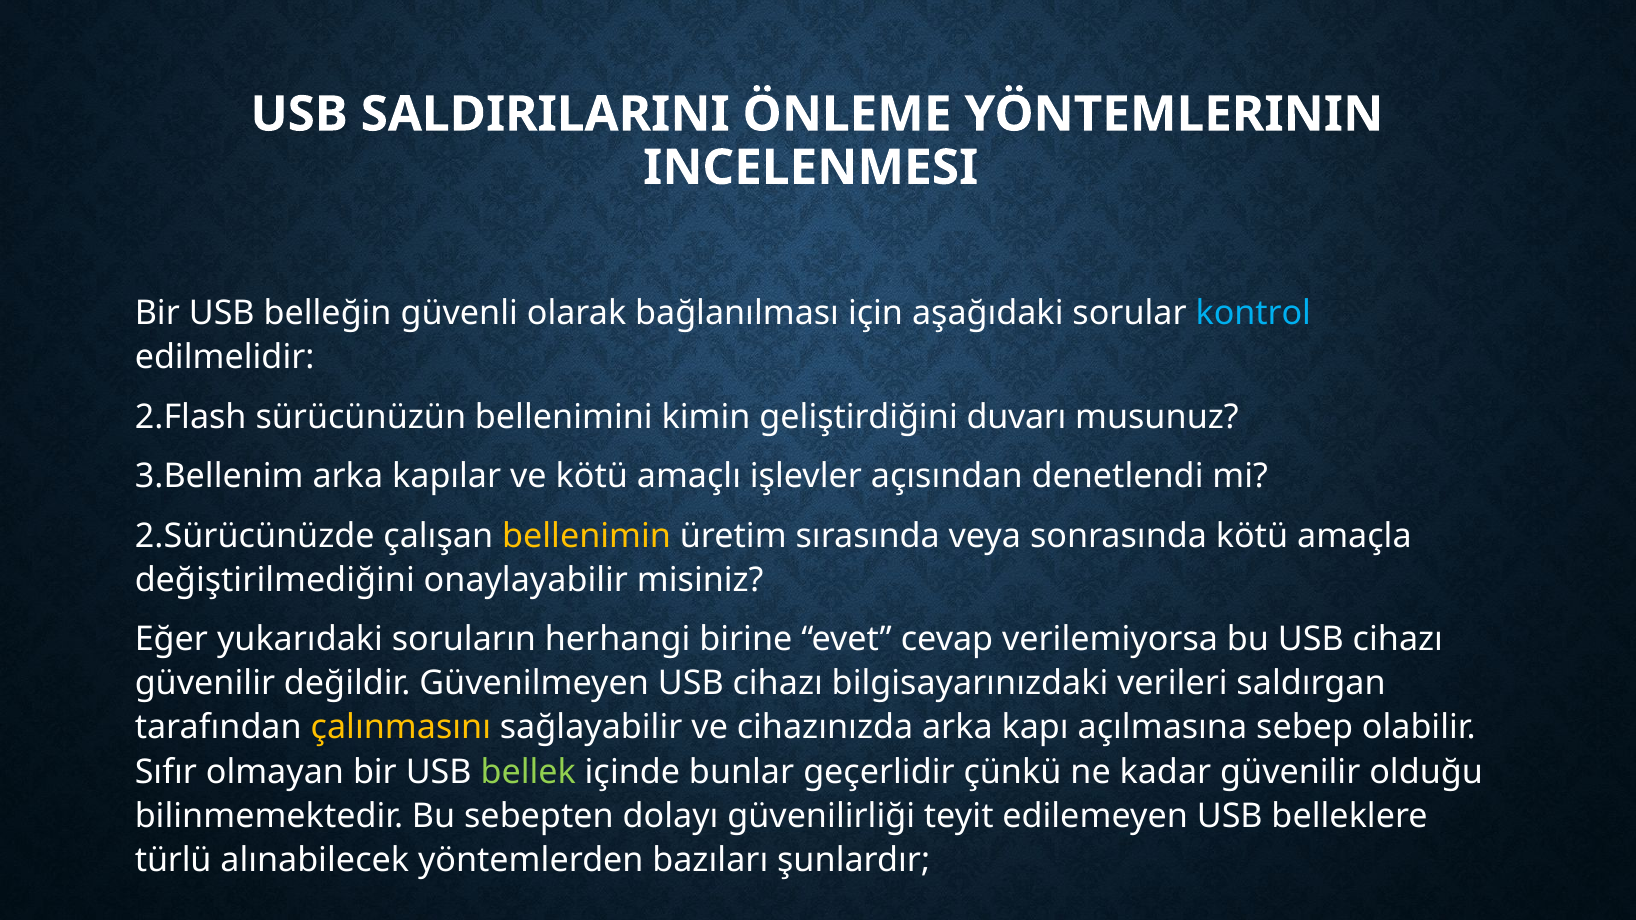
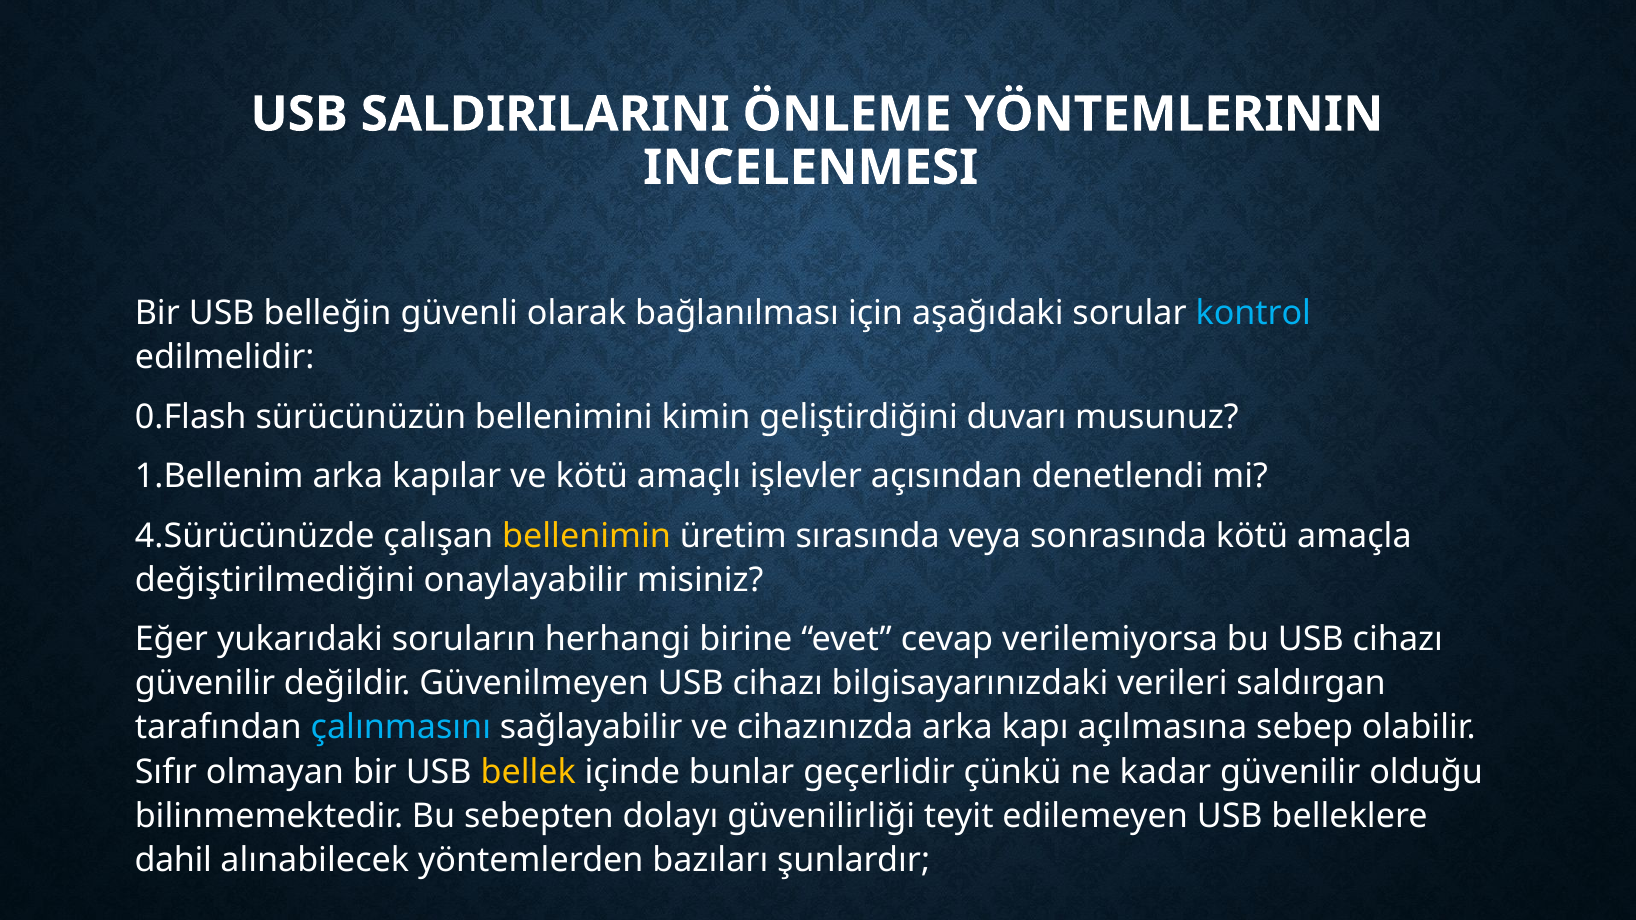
2.Flash: 2.Flash -> 0.Flash
3.Bellenim: 3.Bellenim -> 1.Bellenim
2.Sürücünüzde: 2.Sürücünüzde -> 4.Sürücünüzde
çalınmasını colour: yellow -> light blue
bellek colour: light green -> yellow
türlü: türlü -> dahil
